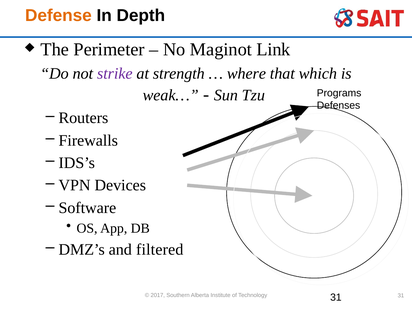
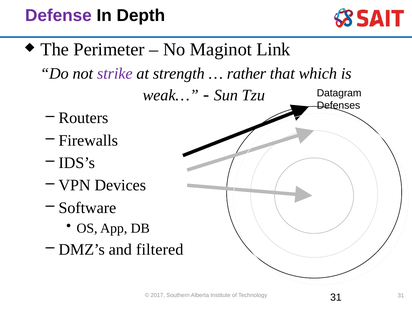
Defense colour: orange -> purple
where: where -> rather
Programs: Programs -> Datagram
